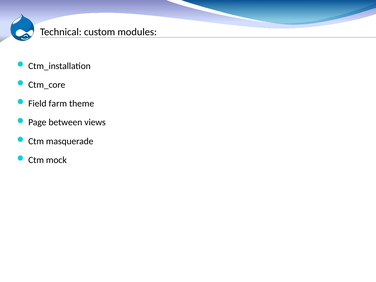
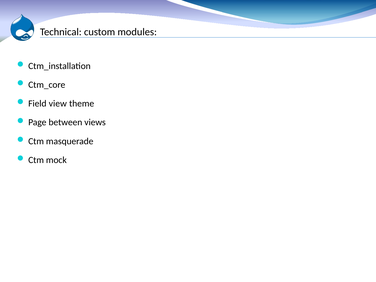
farm: farm -> view
